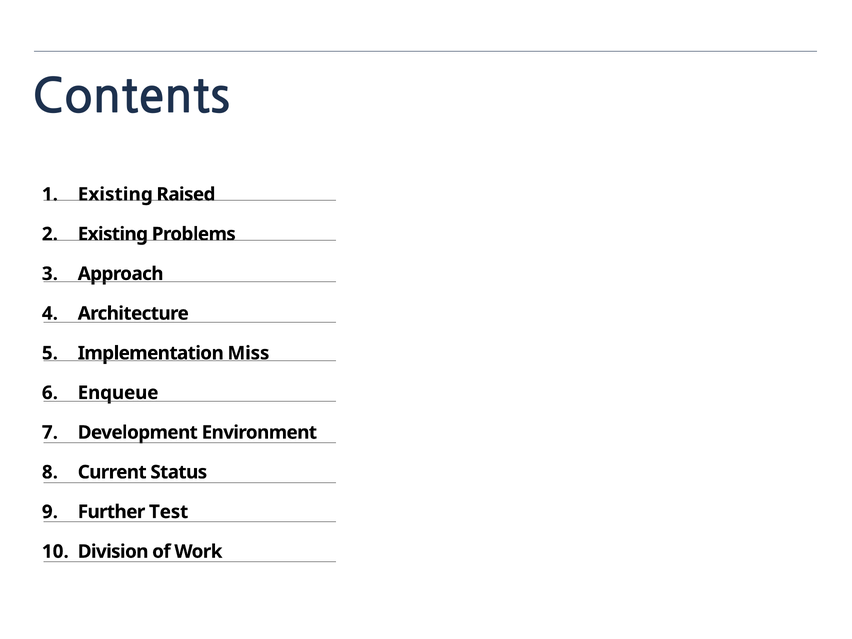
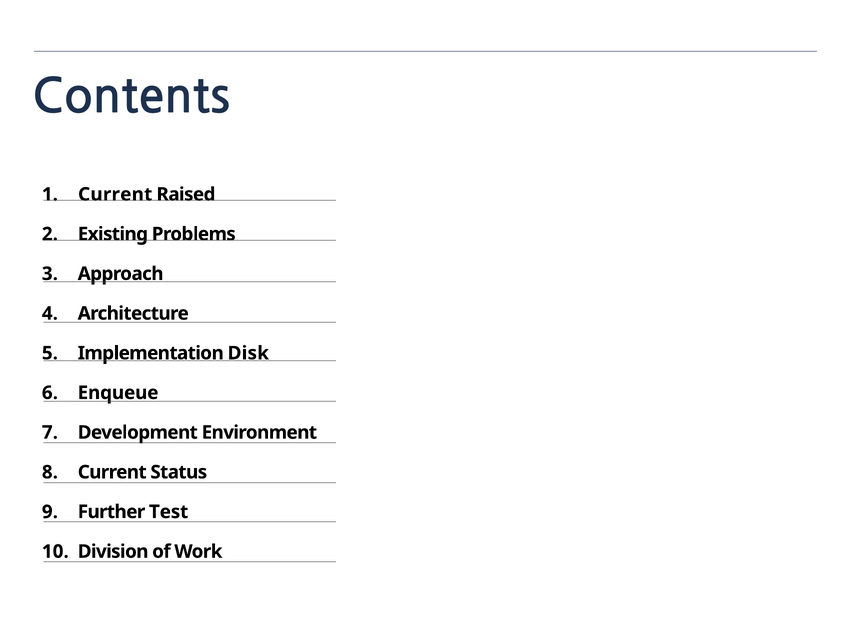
Existing at (115, 194): Existing -> Current
Miss: Miss -> Disk
